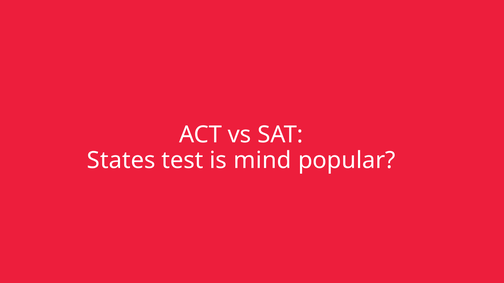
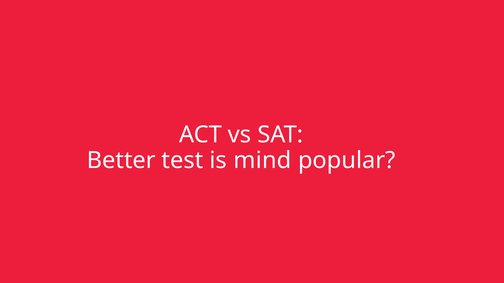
States: States -> Better
